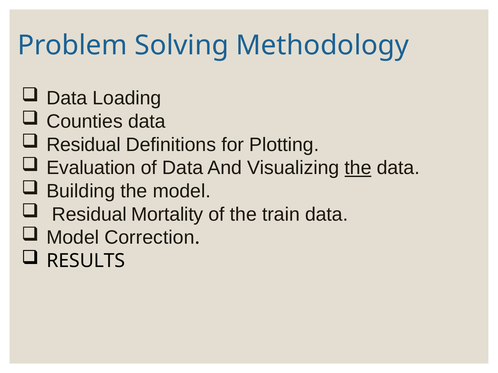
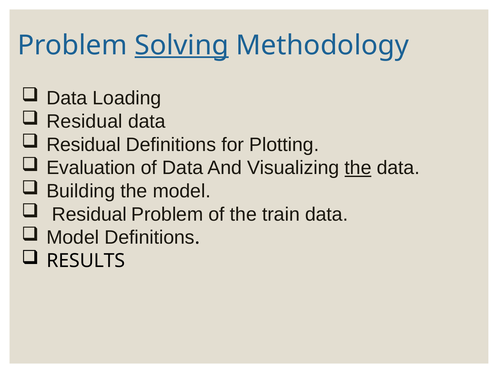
Solving underline: none -> present
Counties at (85, 122): Counties -> Residual
Residual Mortality: Mortality -> Problem
Model Correction: Correction -> Definitions
